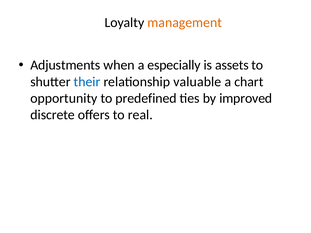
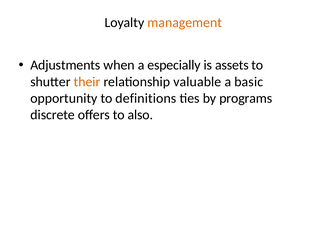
their colour: blue -> orange
chart: chart -> basic
predefined: predefined -> definitions
improved: improved -> programs
real: real -> also
